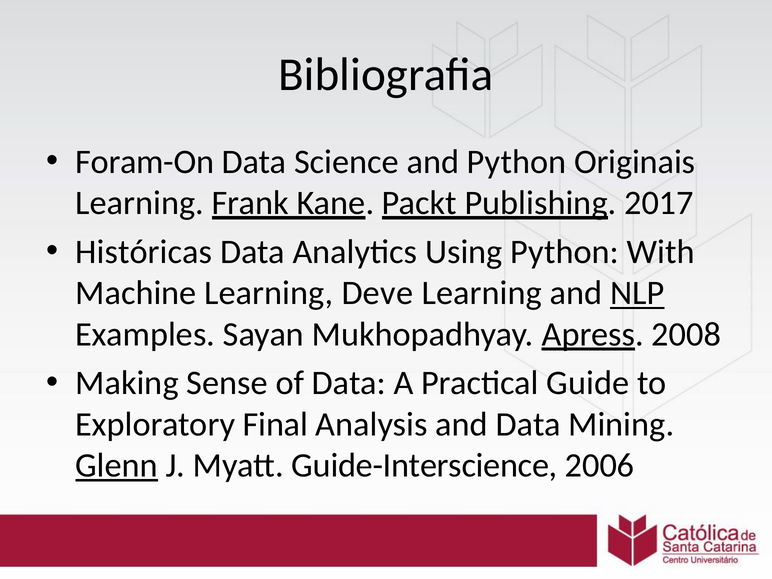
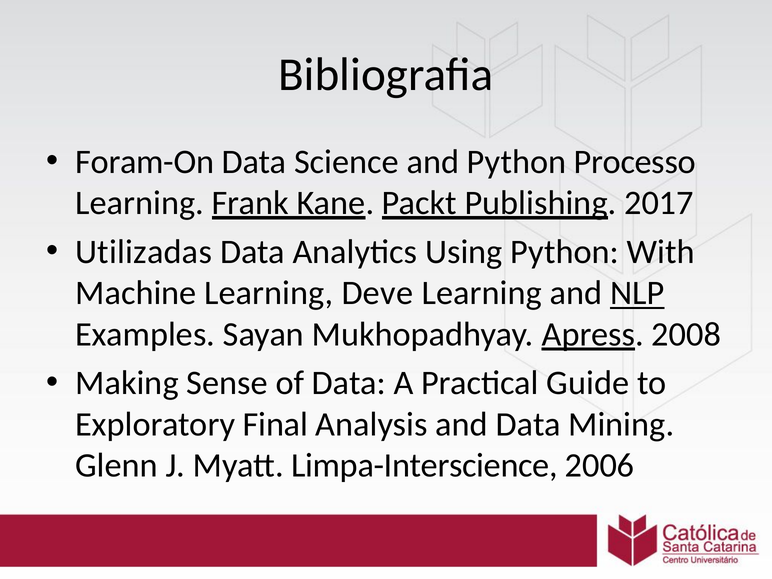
Originais: Originais -> Processo
Históricas: Históricas -> Utilizadas
Glenn underline: present -> none
Guide-Interscience: Guide-Interscience -> Limpa-Interscience
